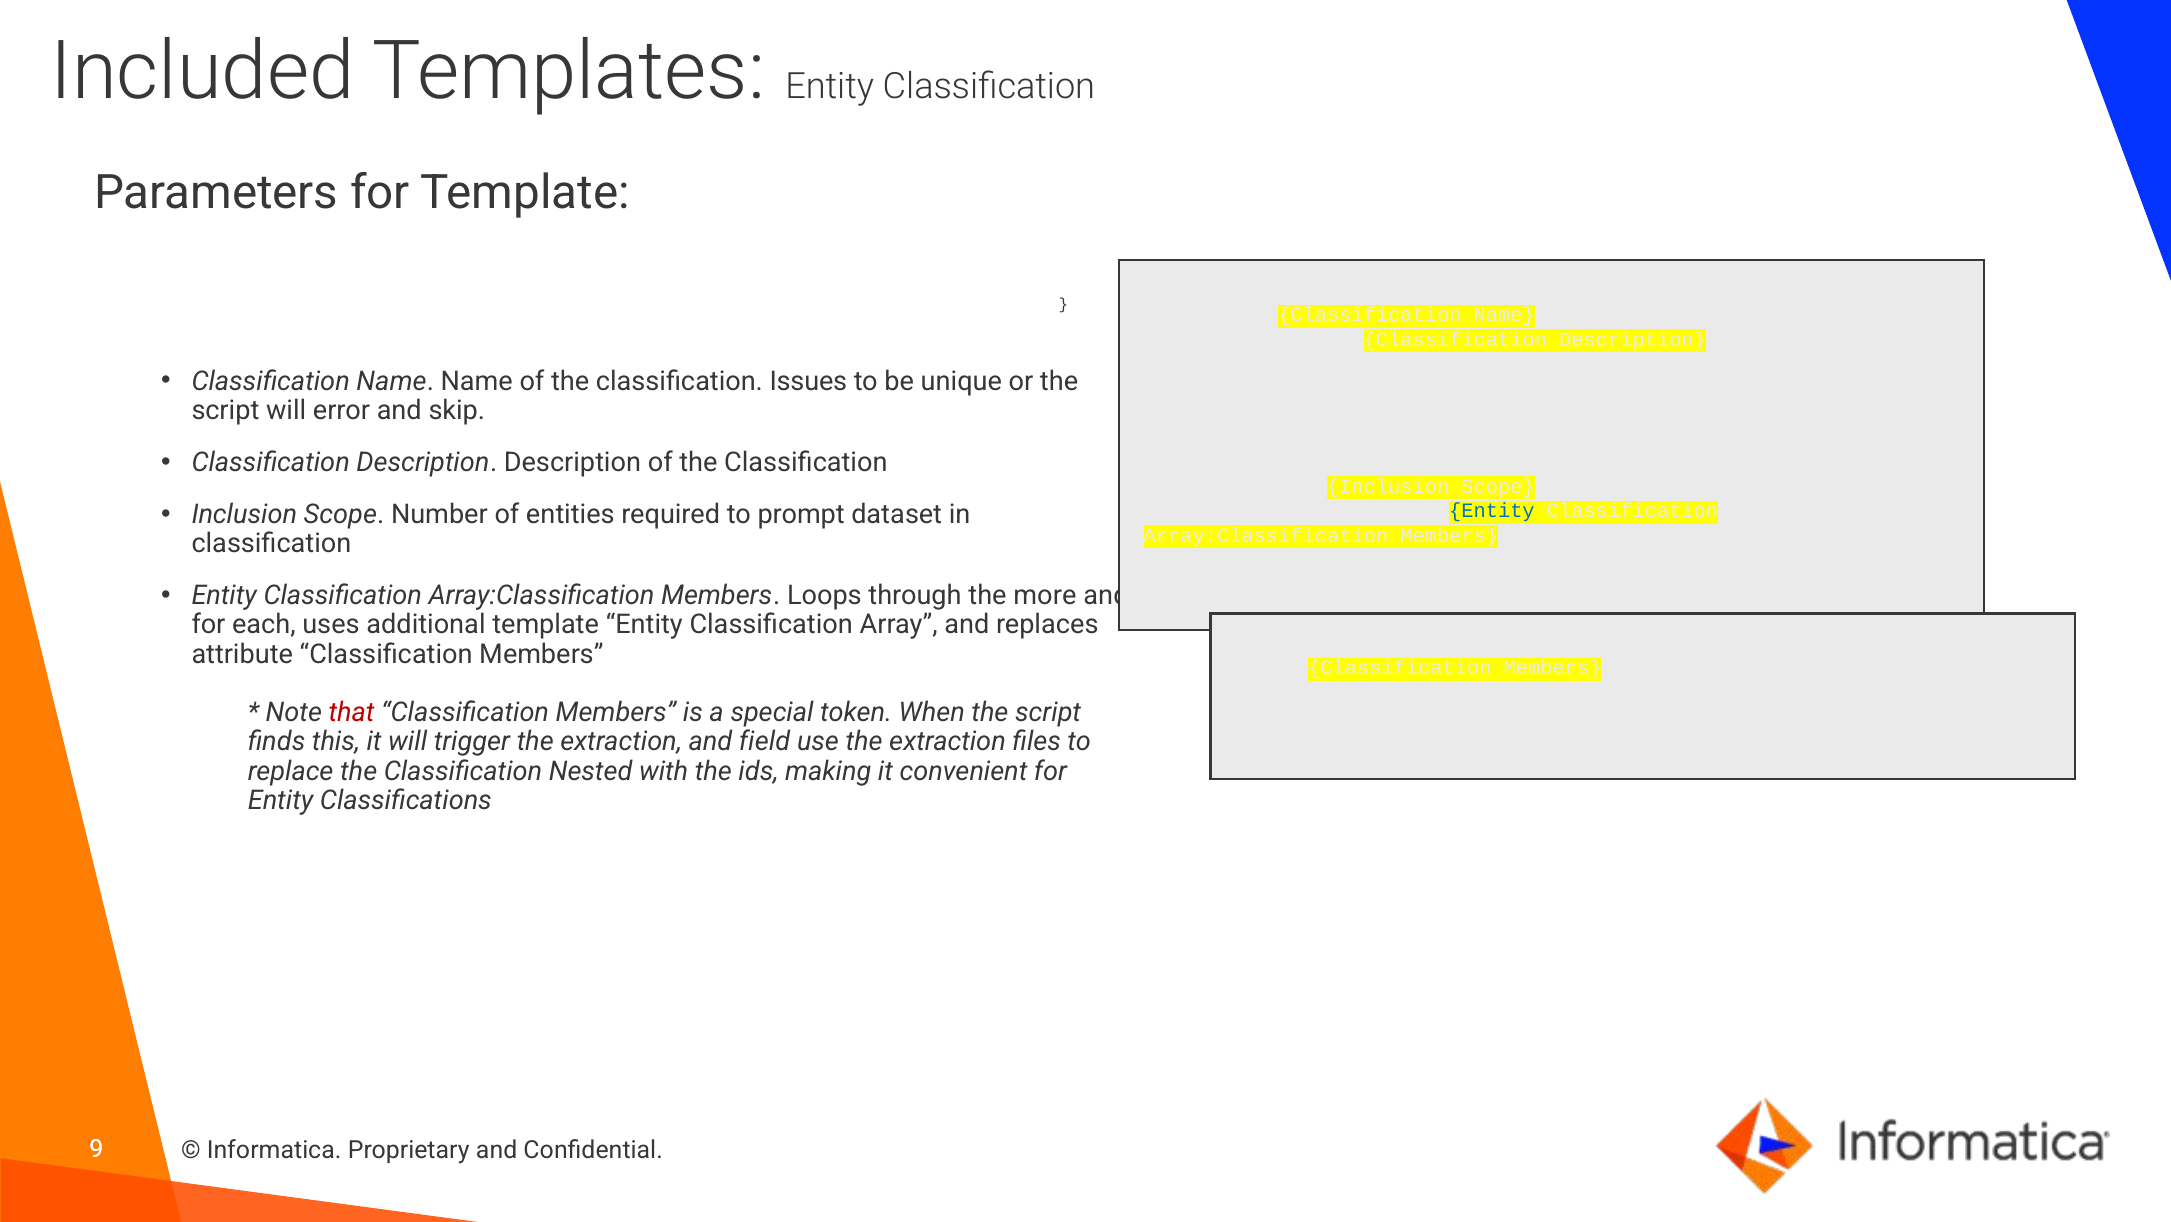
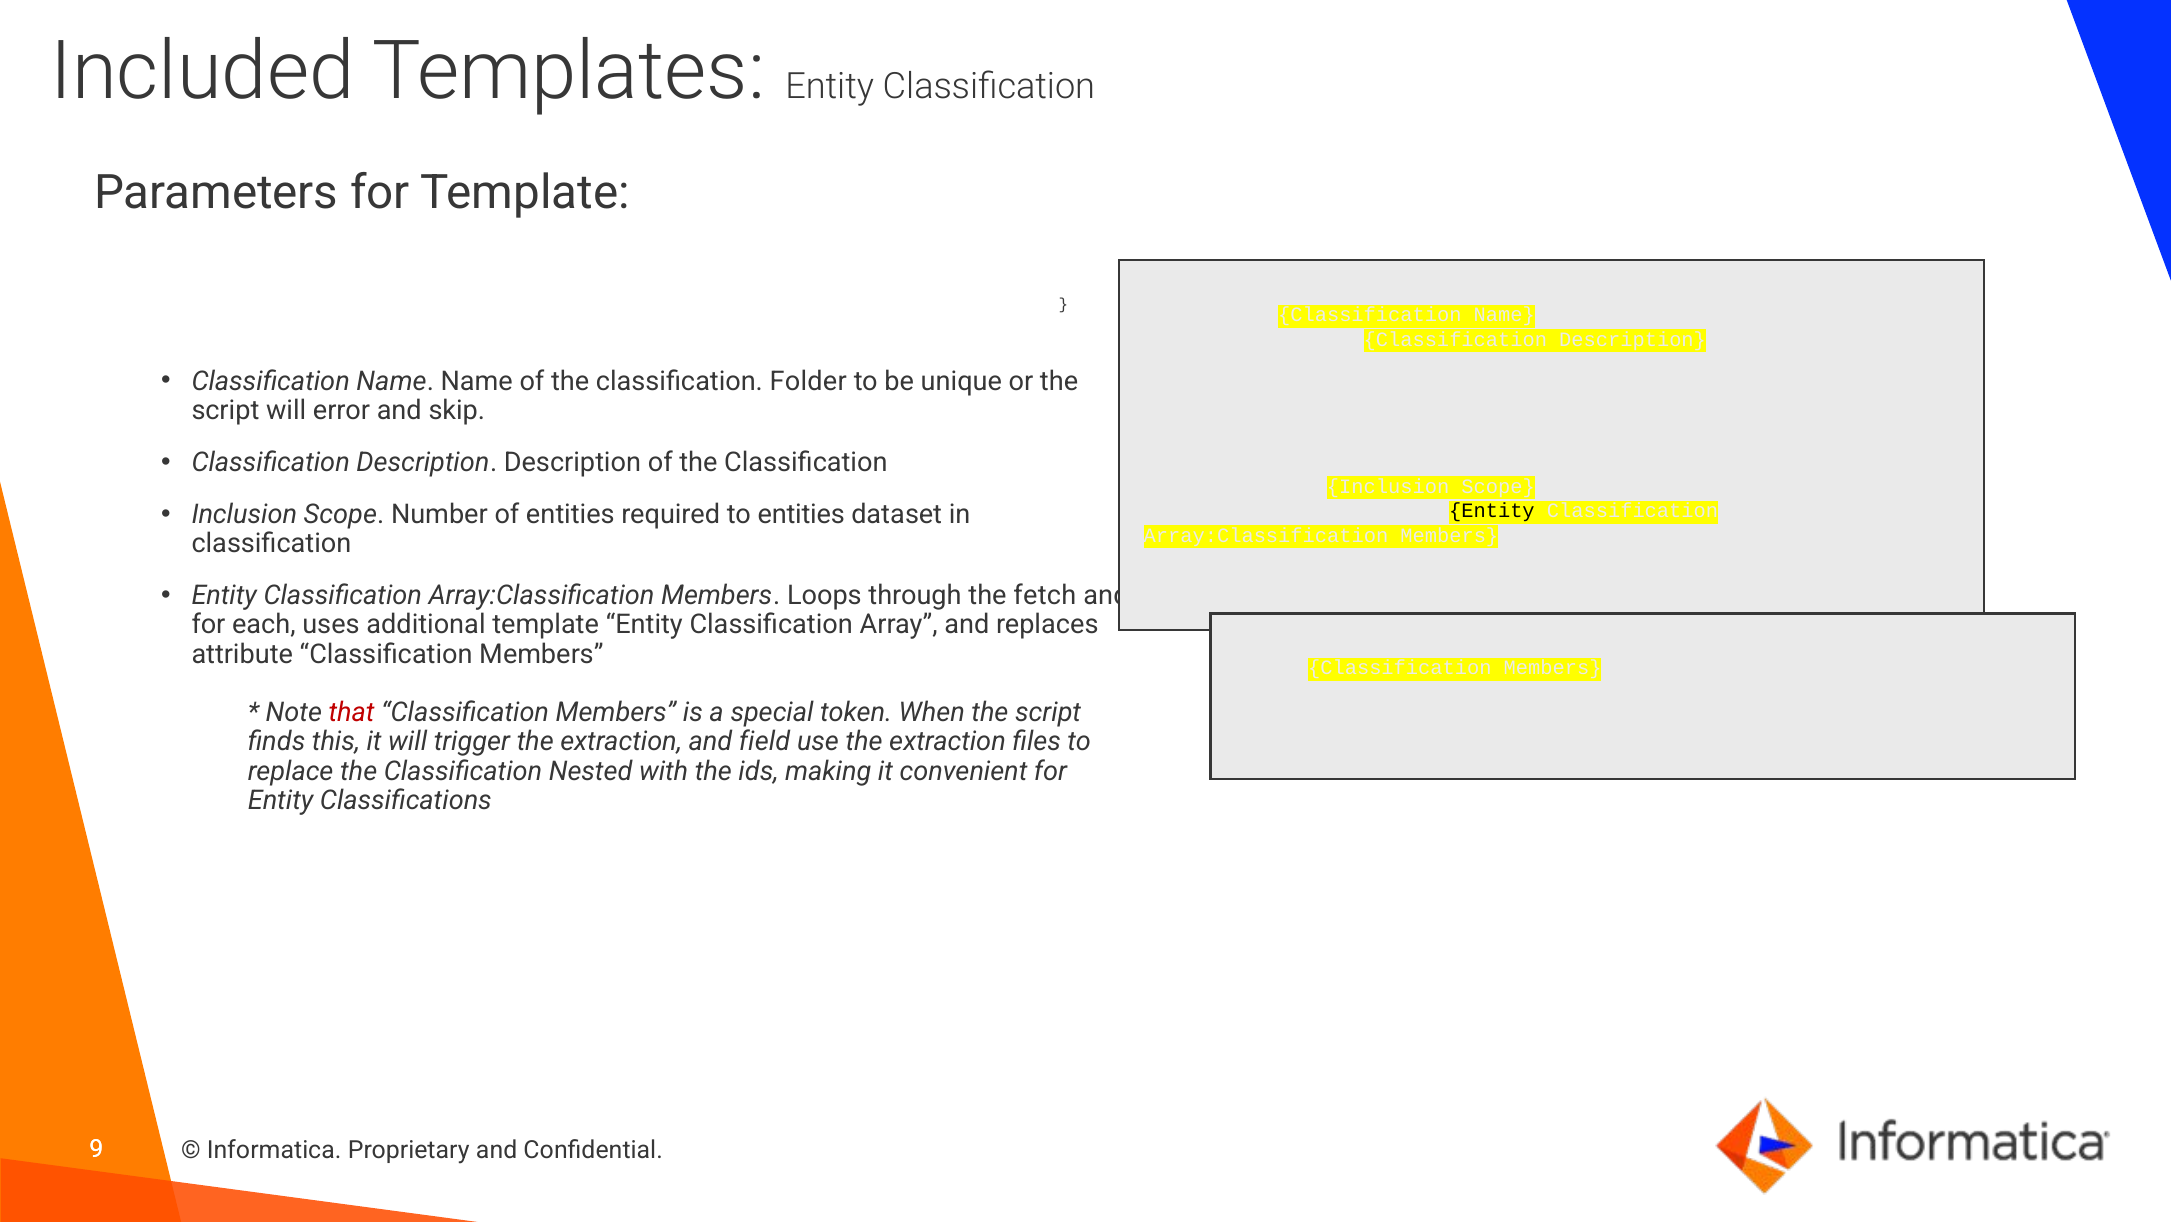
Issues: Issues -> Folder
to prompt: prompt -> entities
Entity at (1492, 511) colour: blue -> black
more: more -> fetch
